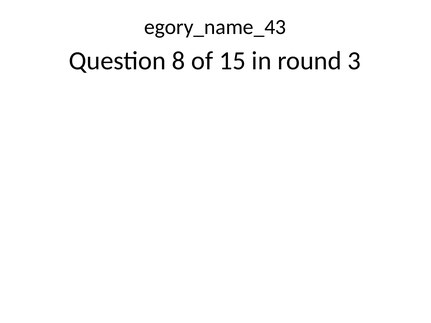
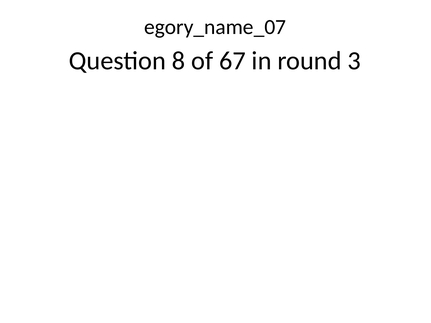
egory_name_43: egory_name_43 -> egory_name_07
15: 15 -> 67
